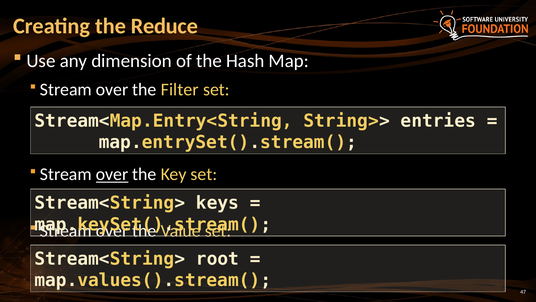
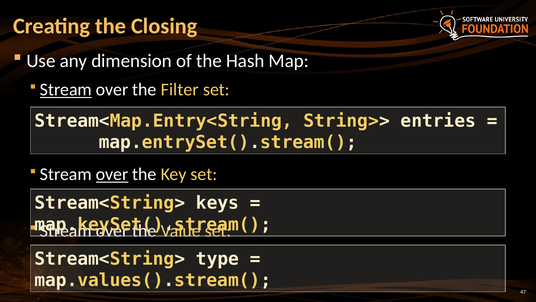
Reduce: Reduce -> Closing
Stream at (66, 90) underline: none -> present
root: root -> type
